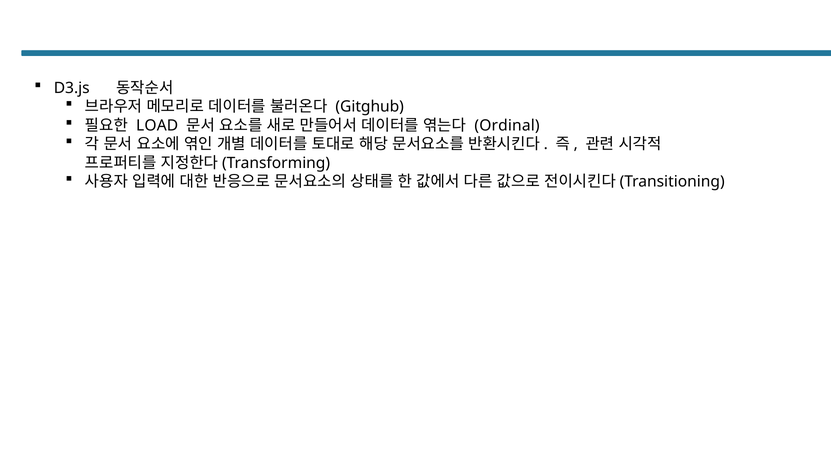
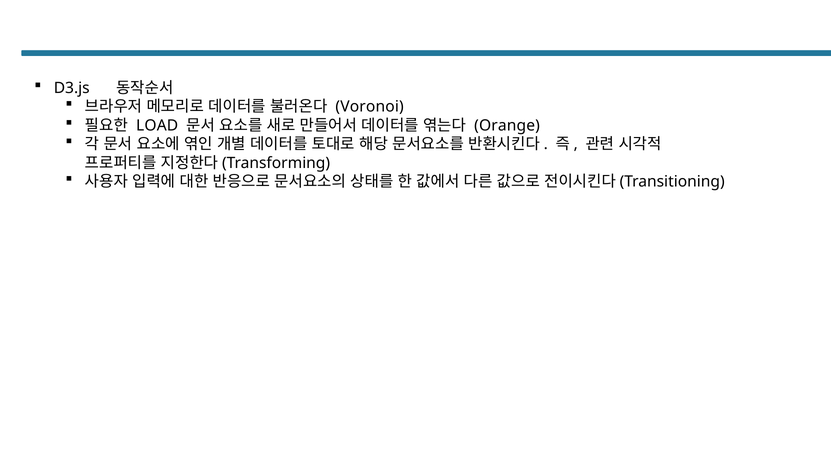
Gitghub: Gitghub -> Voronoi
Ordinal: Ordinal -> Orange
